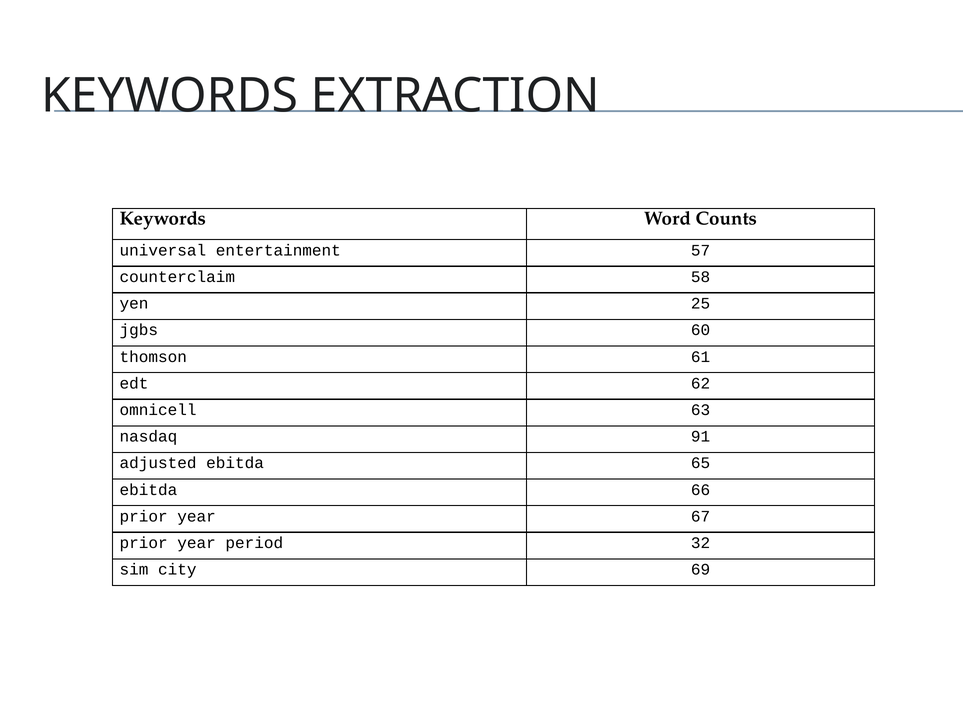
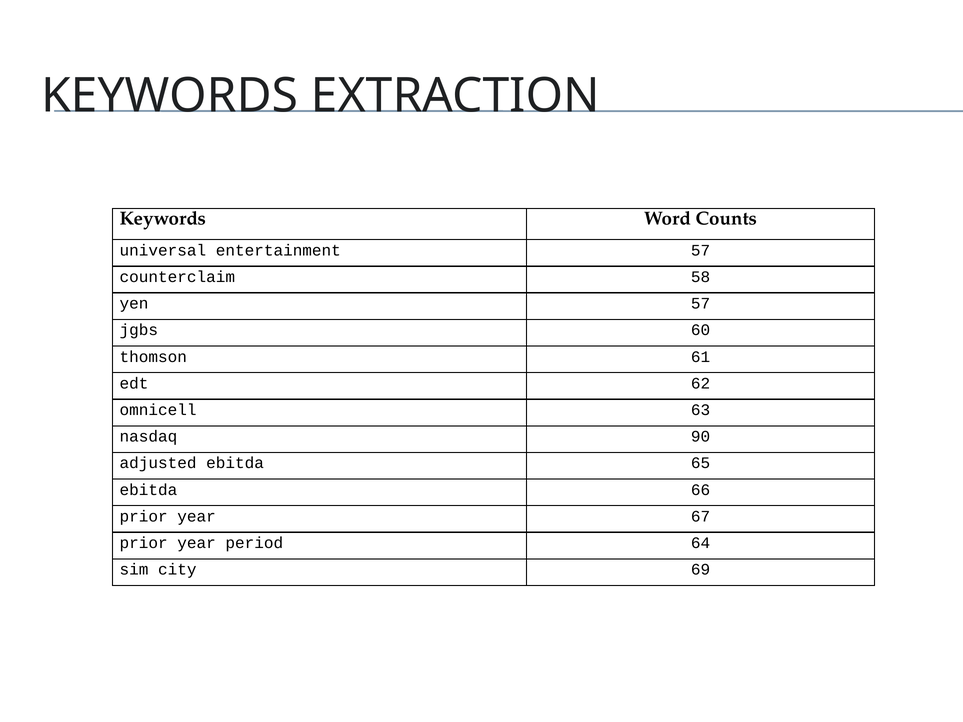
yen 25: 25 -> 57
91: 91 -> 90
32: 32 -> 64
